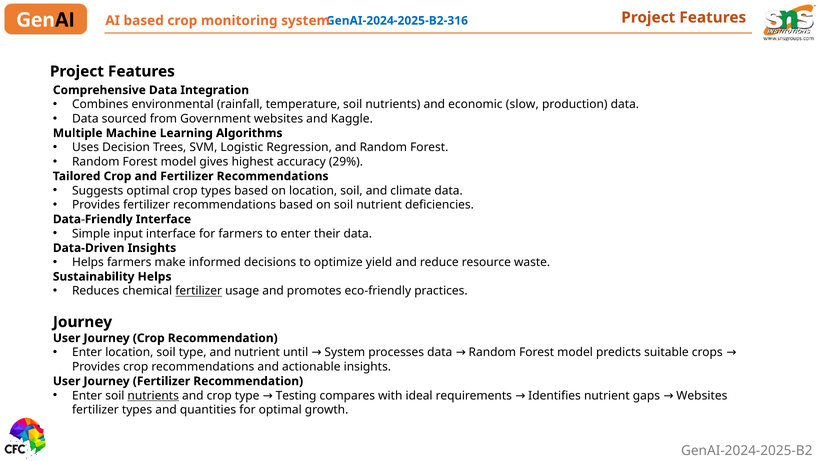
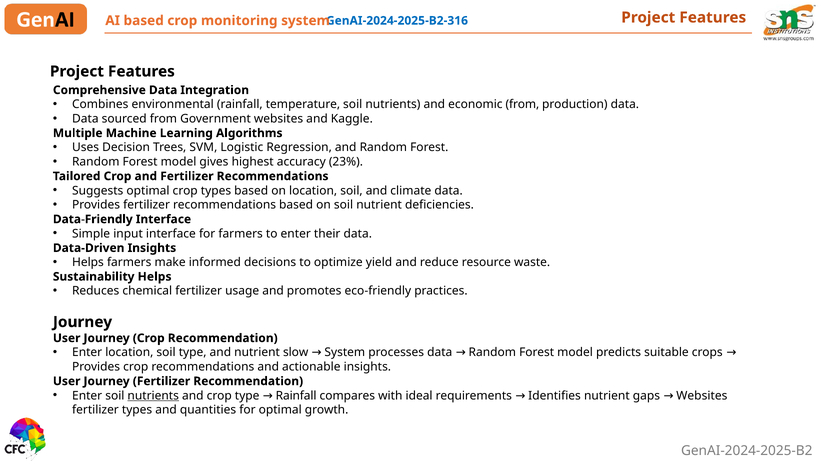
economic slow: slow -> from
29%: 29% -> 23%
fertilizer at (199, 291) underline: present -> none
until: until -> slow
type Testing: Testing -> Rainfall
